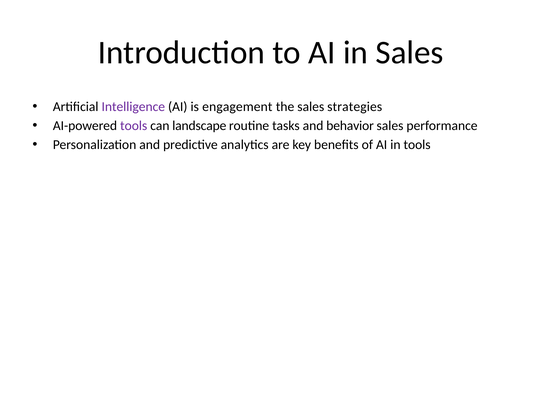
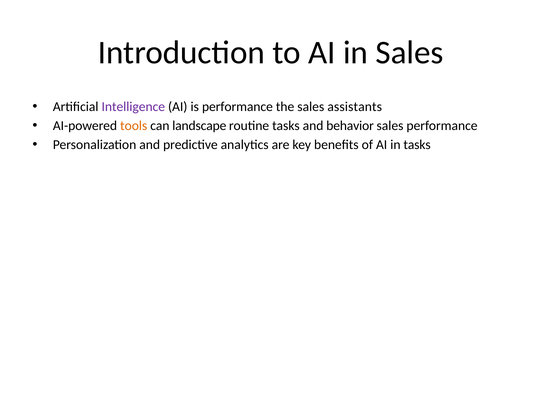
is engagement: engagement -> performance
strategies: strategies -> assistants
tools at (134, 126) colour: purple -> orange
in tools: tools -> tasks
